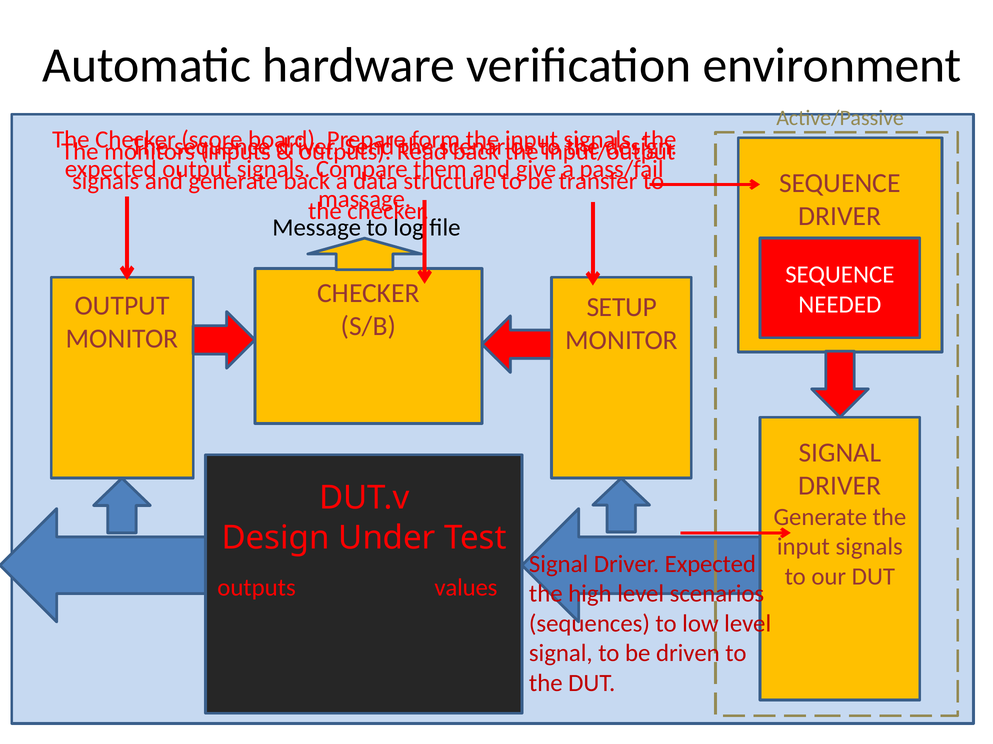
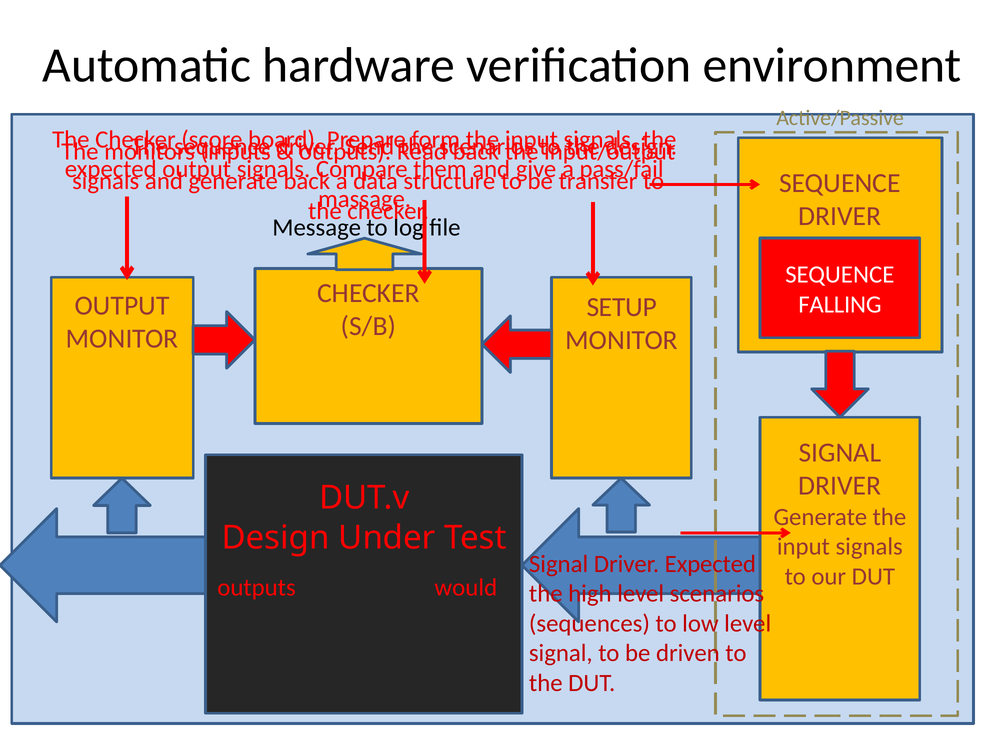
NEEDED: NEEDED -> FALLING
values: values -> would
